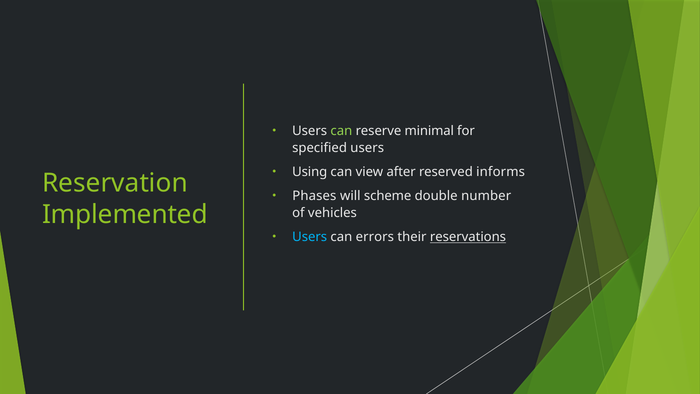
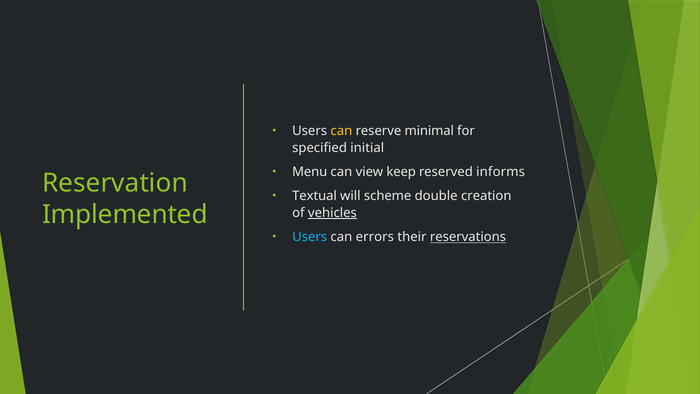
can at (341, 131) colour: light green -> yellow
specified users: users -> initial
Using: Using -> Menu
after: after -> keep
Phases: Phases -> Textual
number: number -> creation
vehicles underline: none -> present
